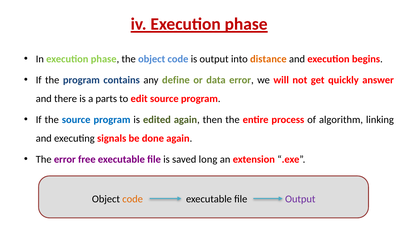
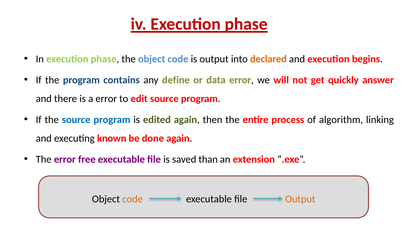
distance: distance -> declared
a parts: parts -> error
signals: signals -> known
long: long -> than
Output at (300, 199) colour: purple -> orange
